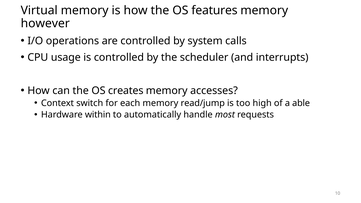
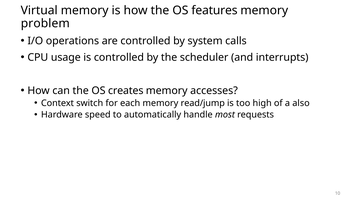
however: however -> problem
able: able -> also
within: within -> speed
